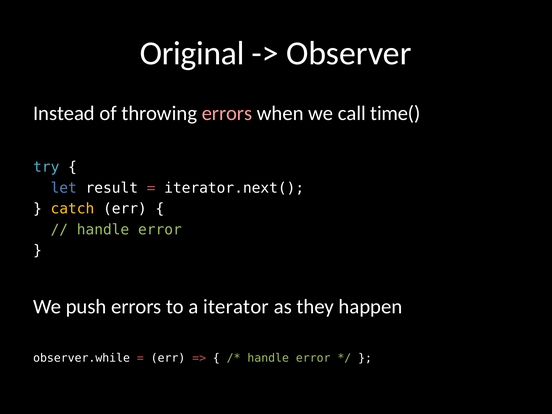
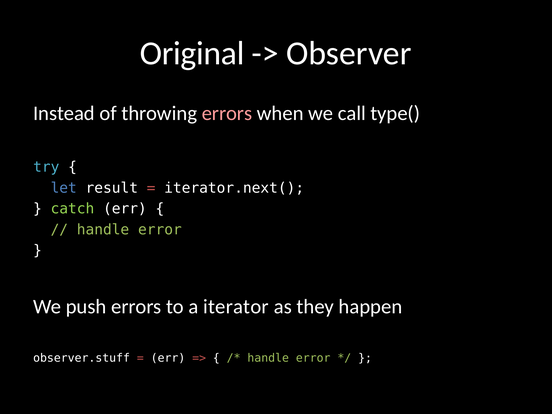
time(: time( -> type(
catch colour: yellow -> light green
observer.while: observer.while -> observer.stuff
